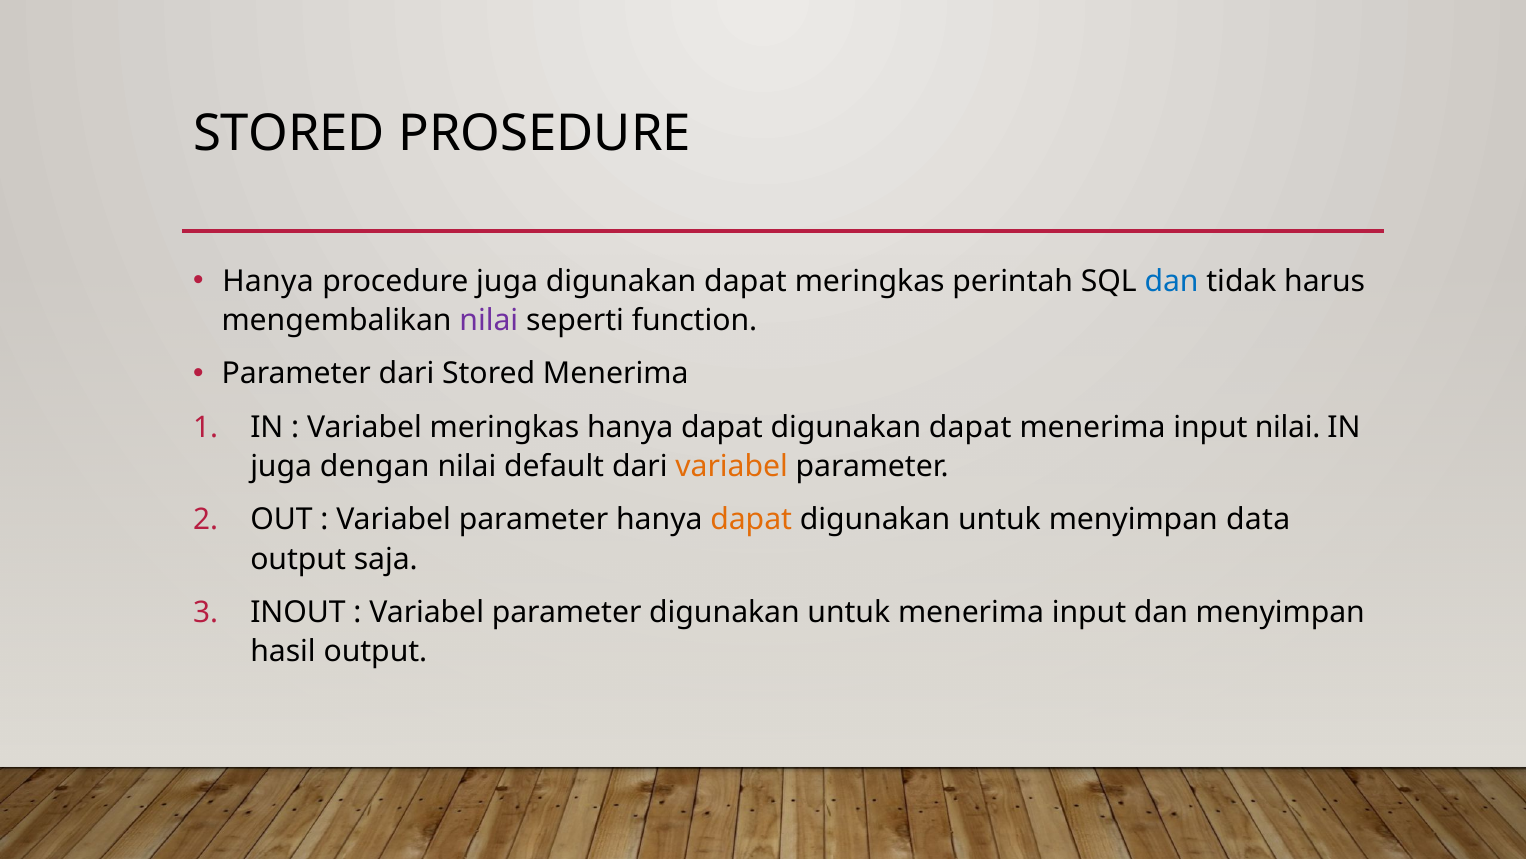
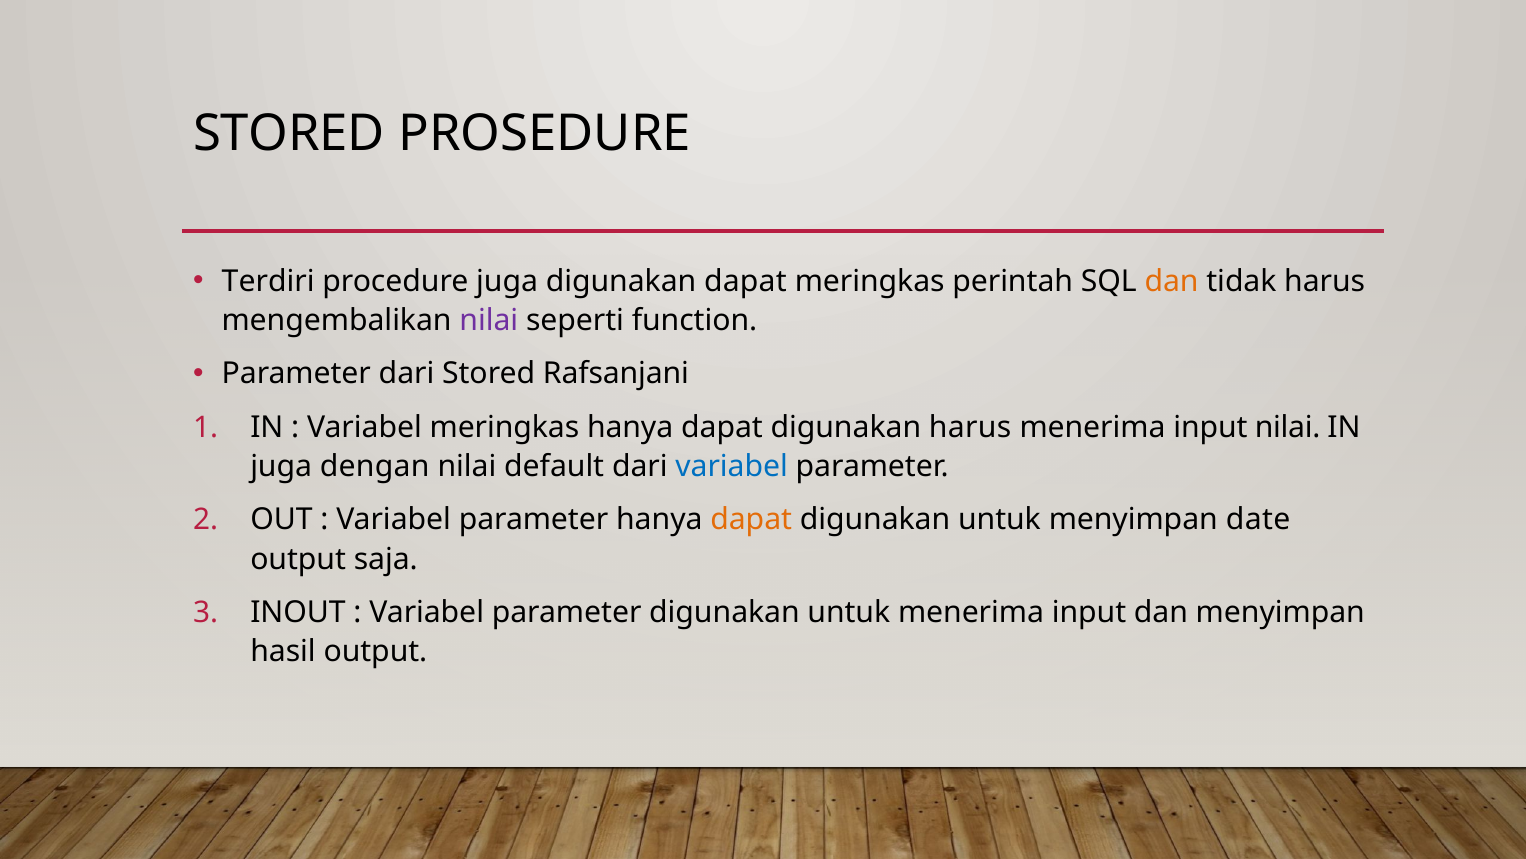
Hanya at (268, 281): Hanya -> Terdiri
dan at (1172, 281) colour: blue -> orange
Stored Menerima: Menerima -> Rafsanjani
dapat digunakan dapat: dapat -> harus
variabel at (732, 466) colour: orange -> blue
data: data -> date
